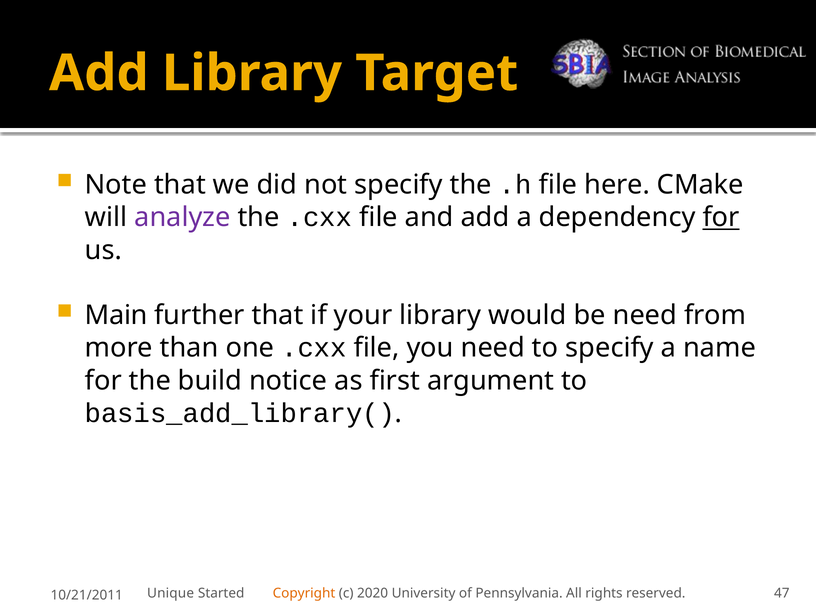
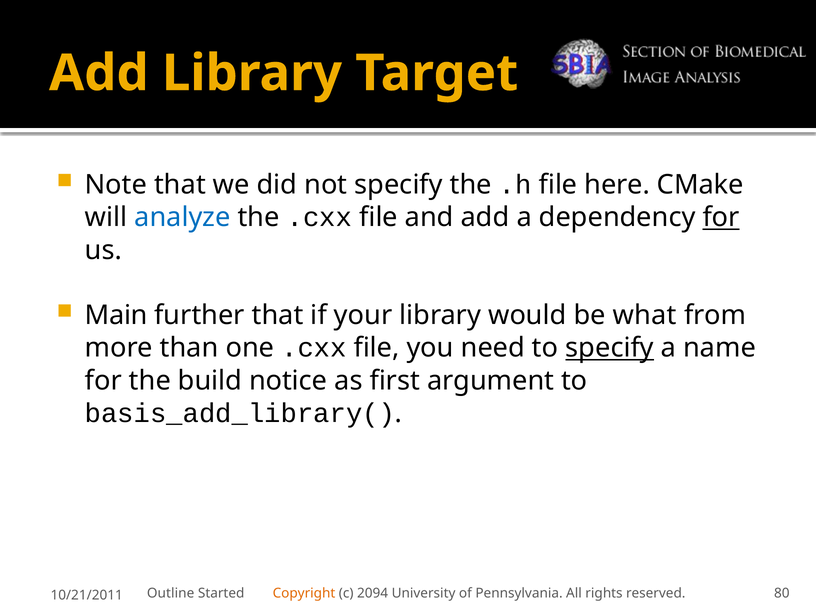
analyze colour: purple -> blue
be need: need -> what
specify at (610, 348) underline: none -> present
Unique: Unique -> Outline
2020: 2020 -> 2094
47: 47 -> 80
